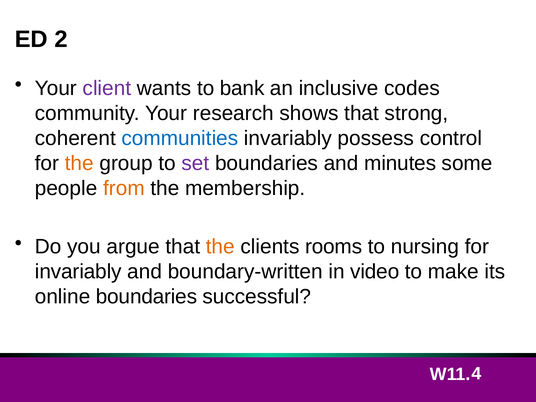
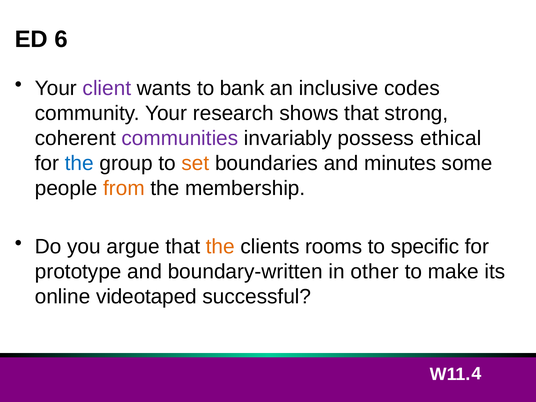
2: 2 -> 6
communities colour: blue -> purple
control: control -> ethical
the at (79, 163) colour: orange -> blue
set colour: purple -> orange
nursing: nursing -> specific
invariably at (78, 272): invariably -> prototype
video: video -> other
online boundaries: boundaries -> videotaped
